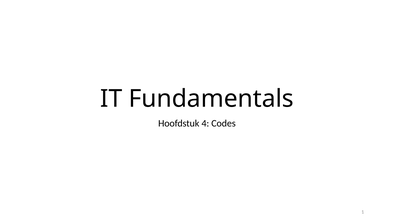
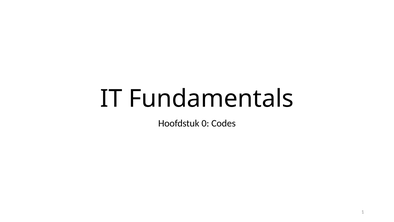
4: 4 -> 0
